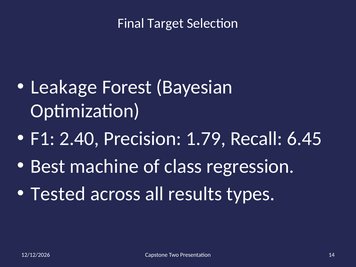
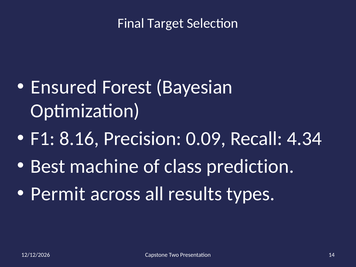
Leakage: Leakage -> Ensured
2.40: 2.40 -> 8.16
1.79: 1.79 -> 0.09
6.45: 6.45 -> 4.34
regression: regression -> prediction
Tested: Tested -> Permit
